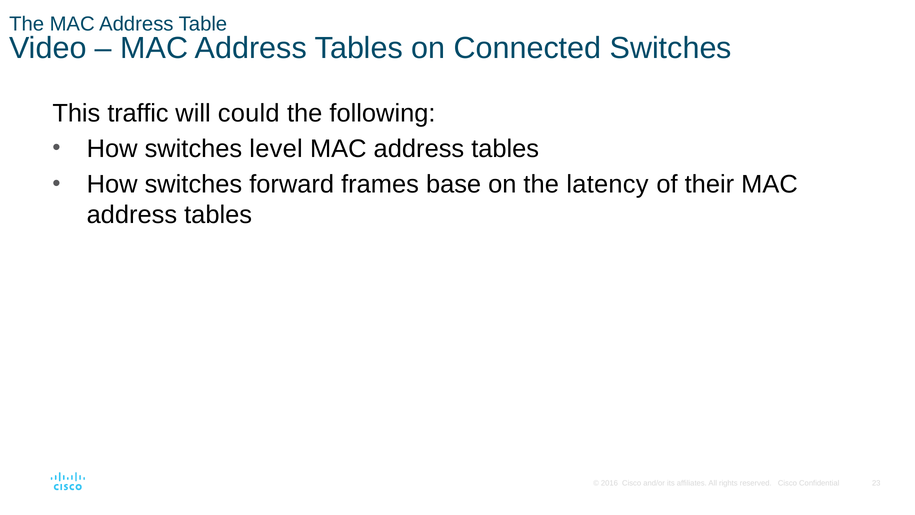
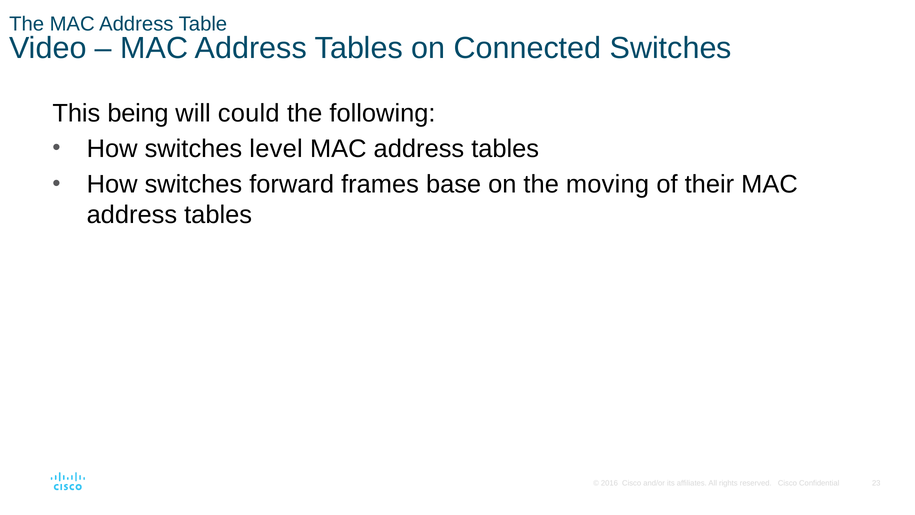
traffic: traffic -> being
latency: latency -> moving
